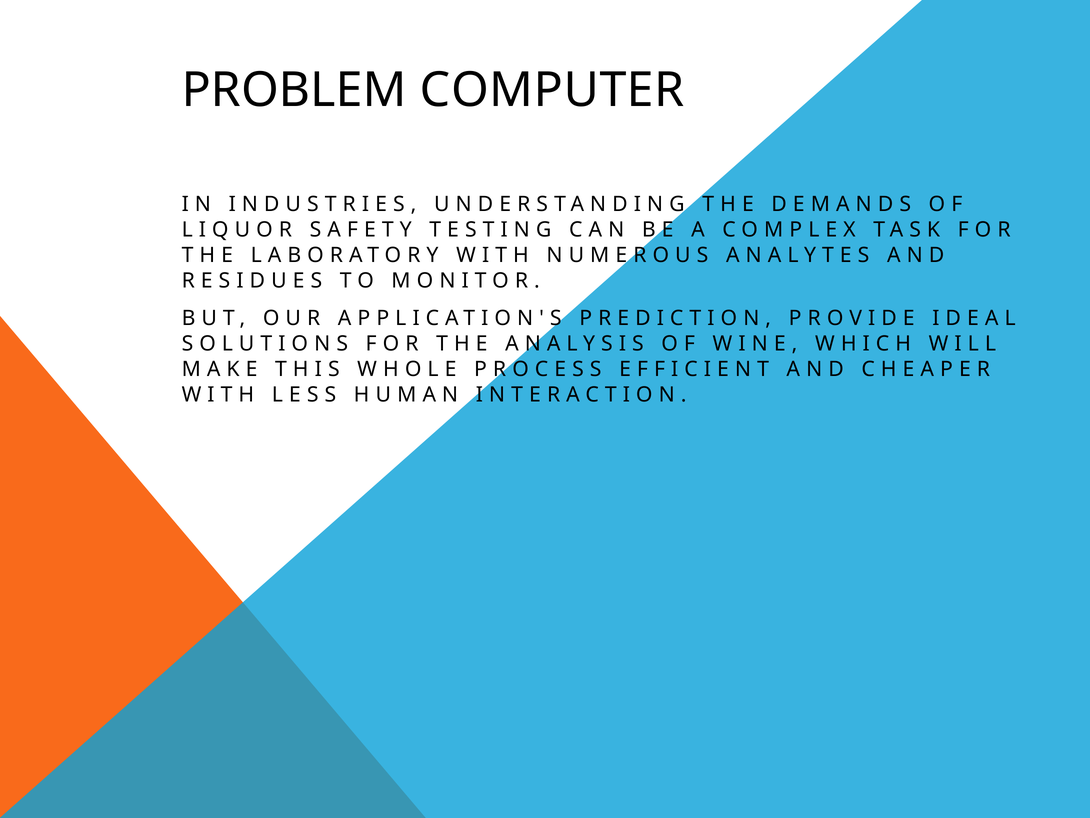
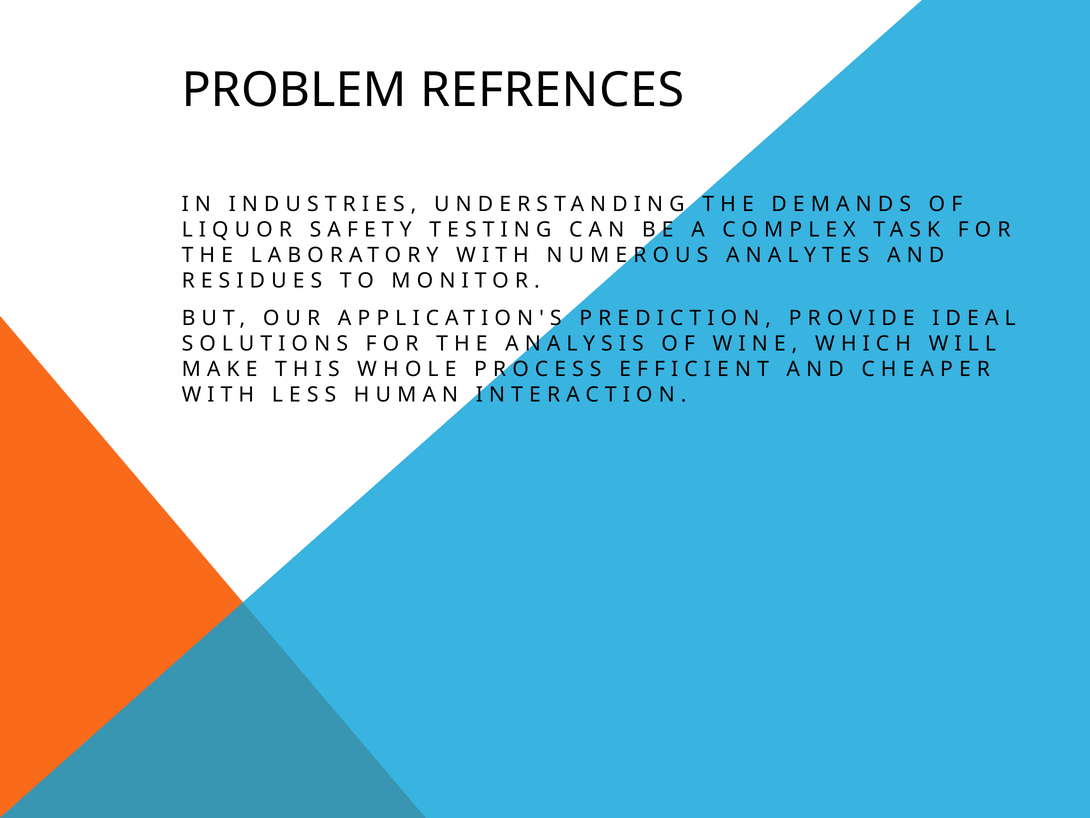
COMPUTER: COMPUTER -> REFRENCES
